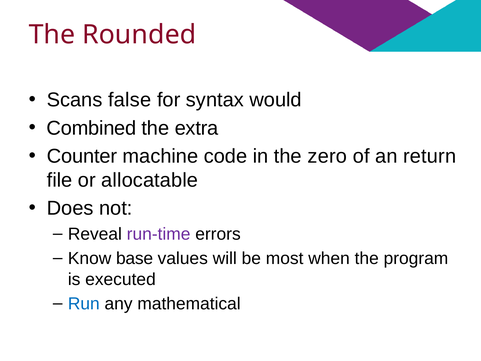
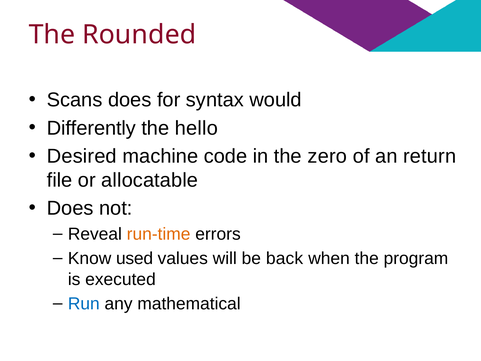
Scans false: false -> does
Combined: Combined -> Differently
extra: extra -> hello
Counter: Counter -> Desired
run-time colour: purple -> orange
base: base -> used
most: most -> back
